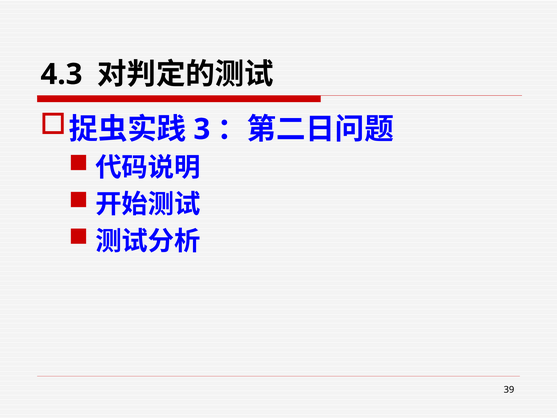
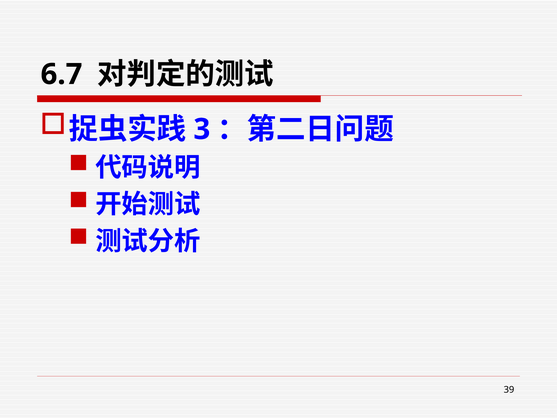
4.3: 4.3 -> 6.7
